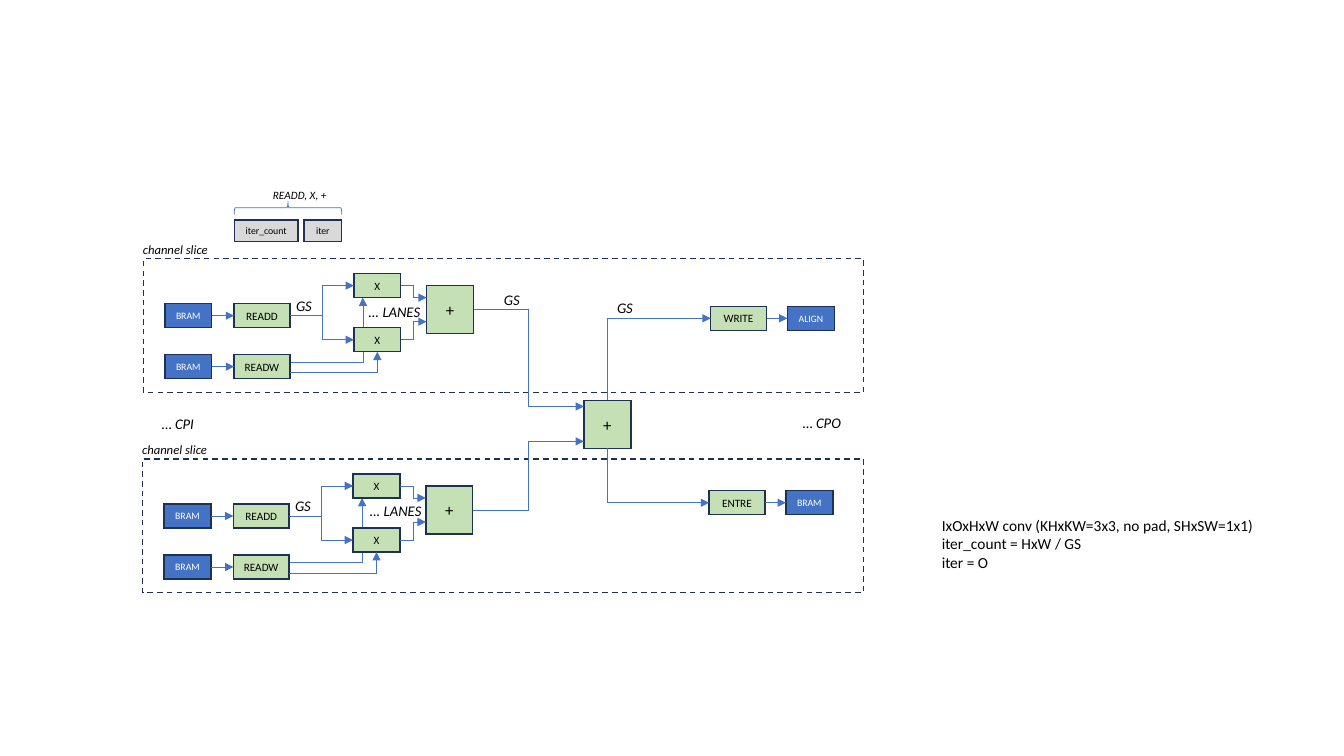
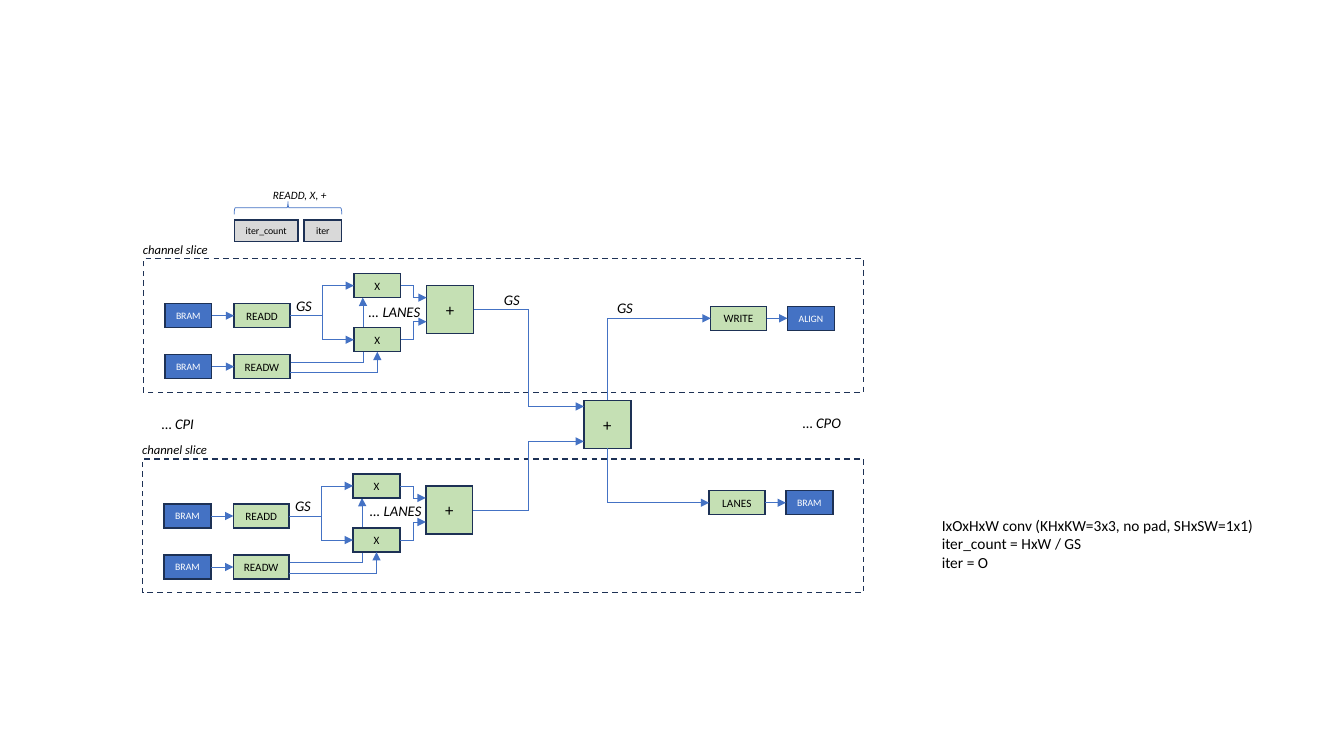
ENTRE at (737, 504): ENTRE -> LANES
